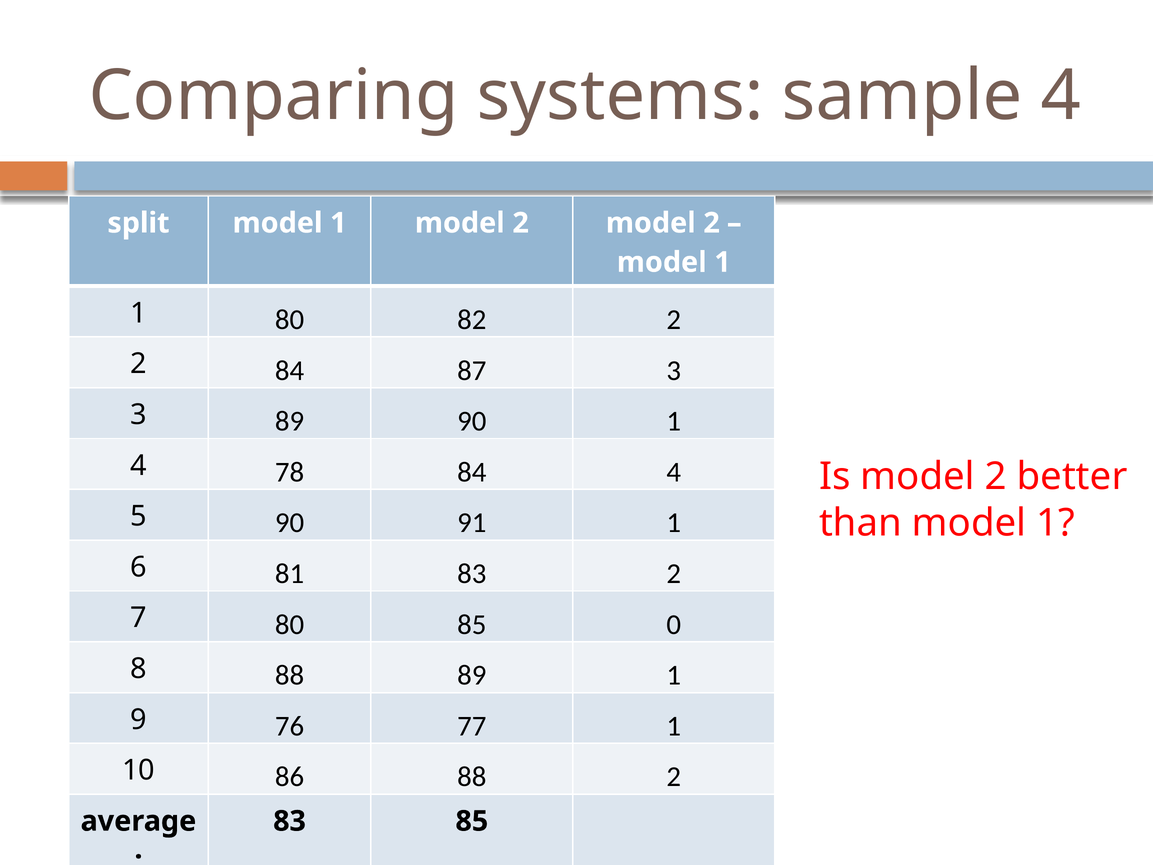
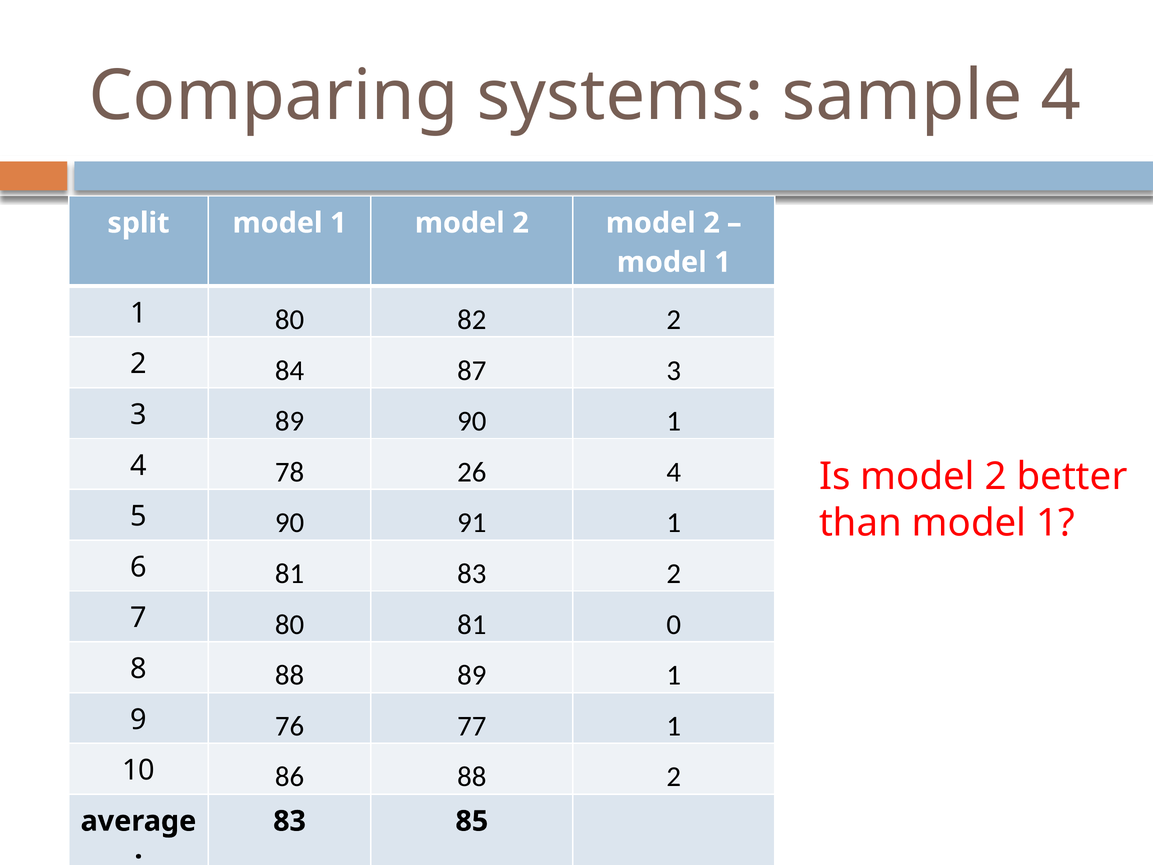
78 84: 84 -> 26
80 85: 85 -> 81
